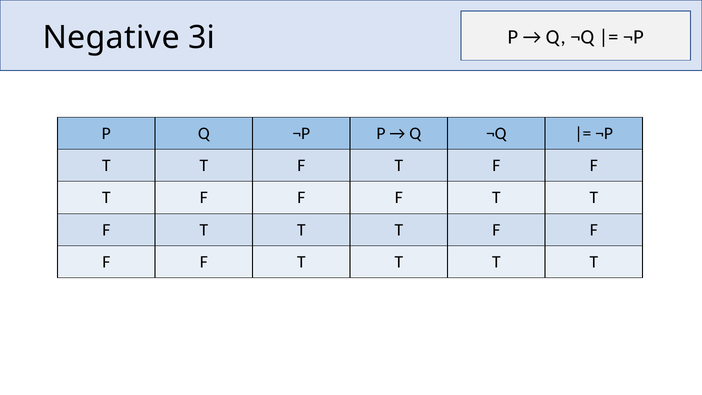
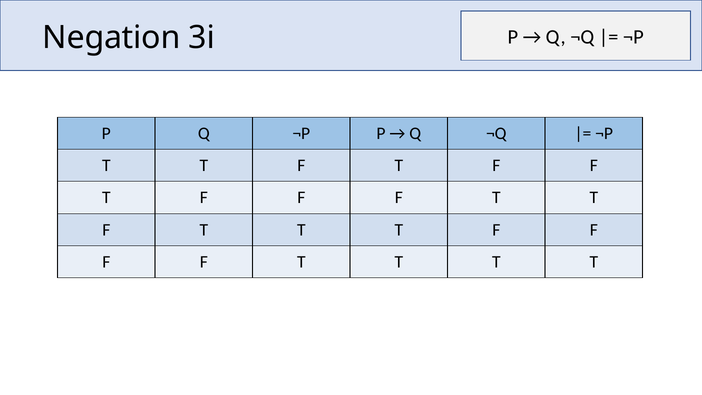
Negative: Negative -> Negation
